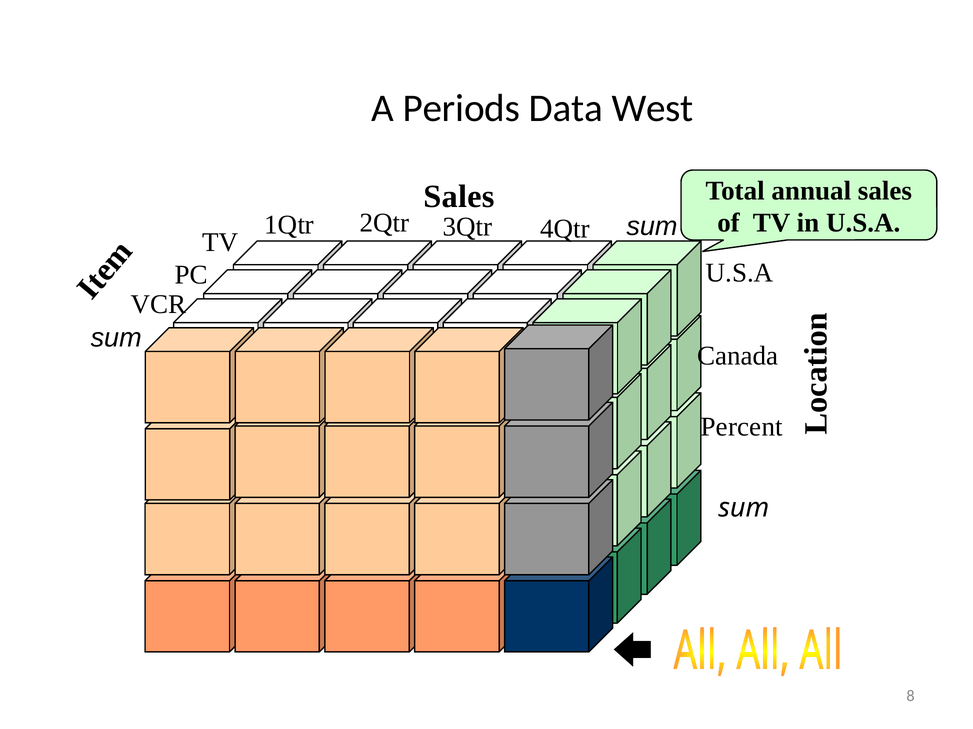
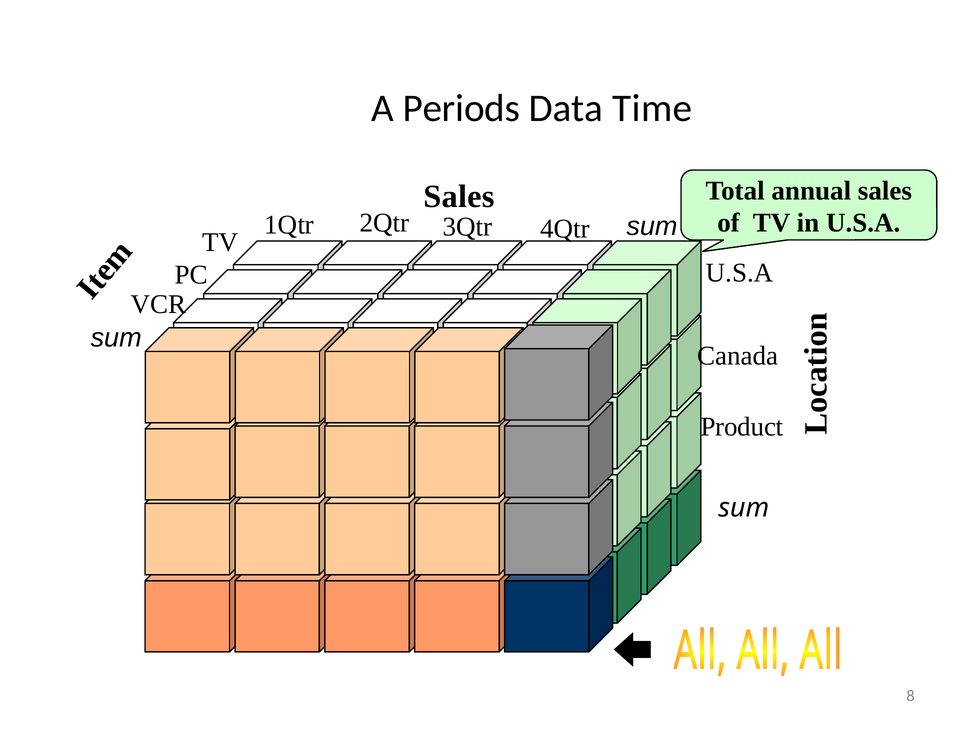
West: West -> Time
Percent: Percent -> Product
